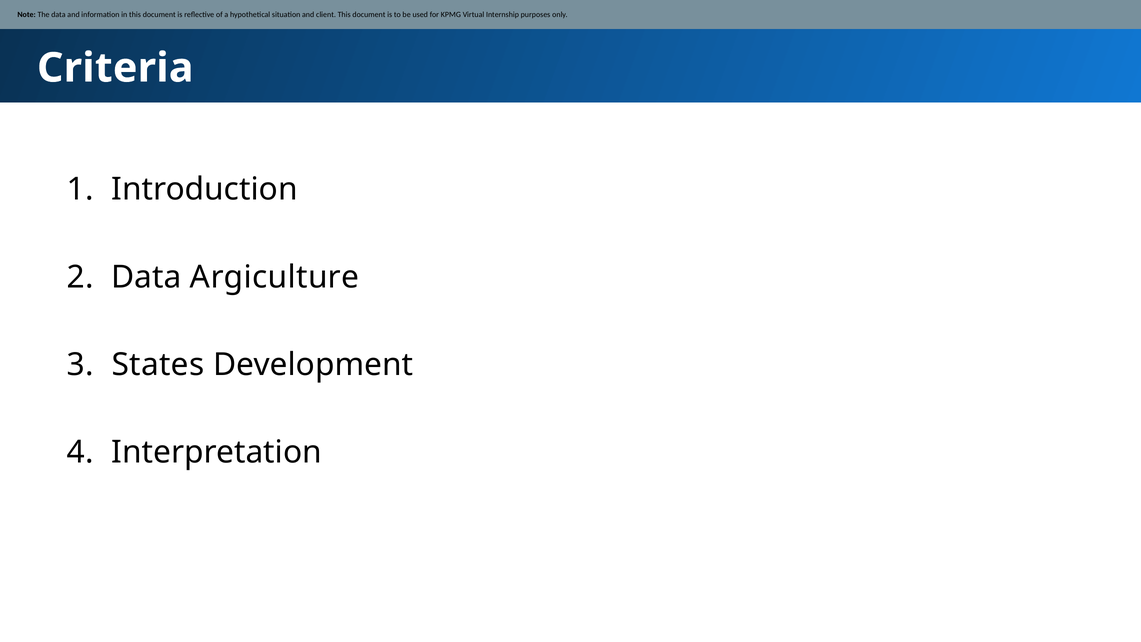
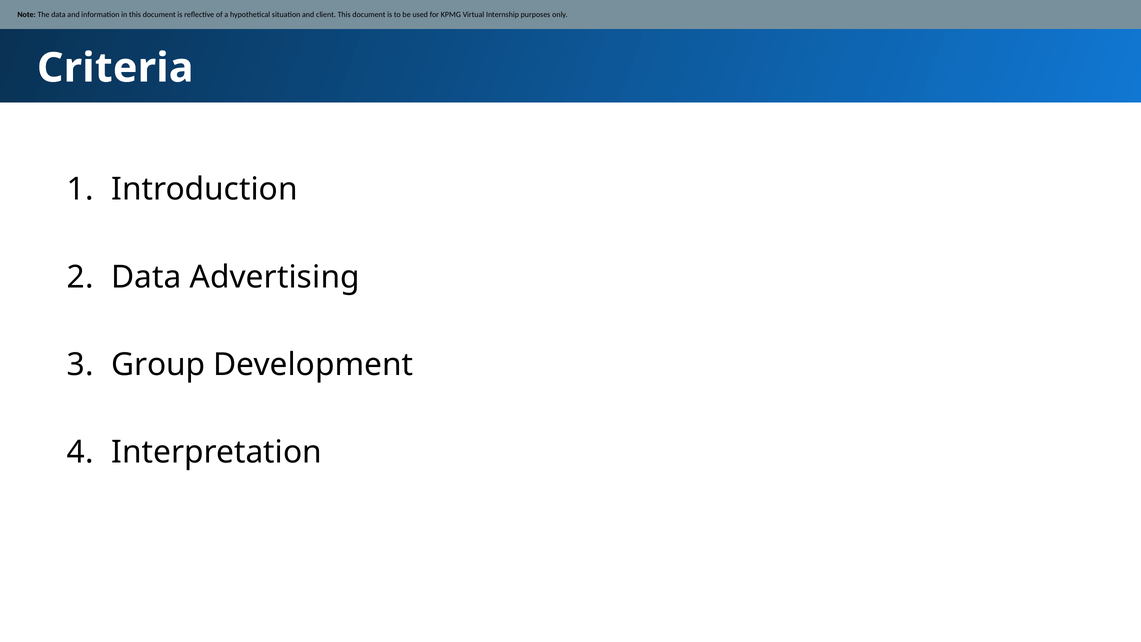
Argiculture: Argiculture -> Advertising
States: States -> Group
